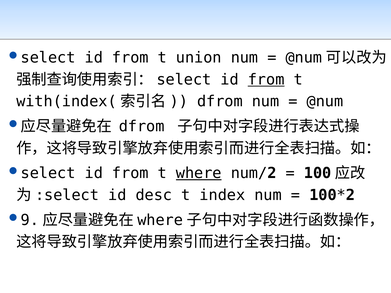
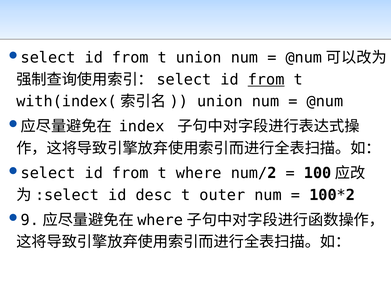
dfrom at (220, 102): dfrom -> union
dfrom at (142, 126): dfrom -> index
where underline: present -> none
index: index -> outer
